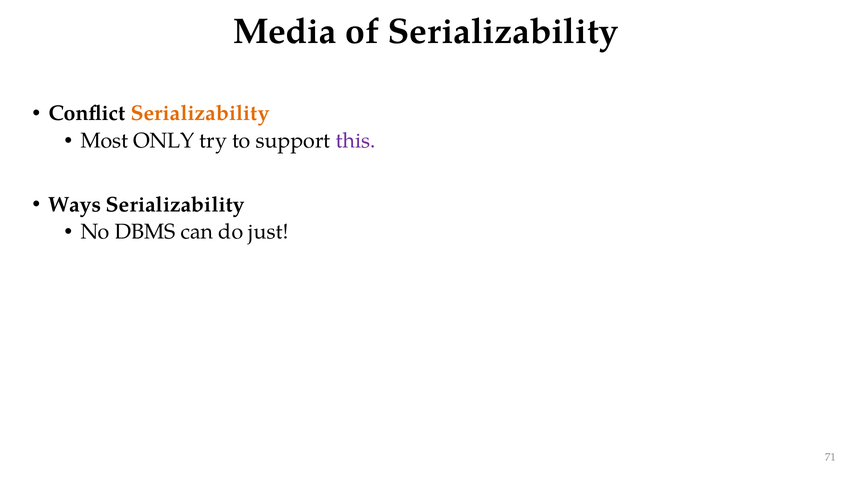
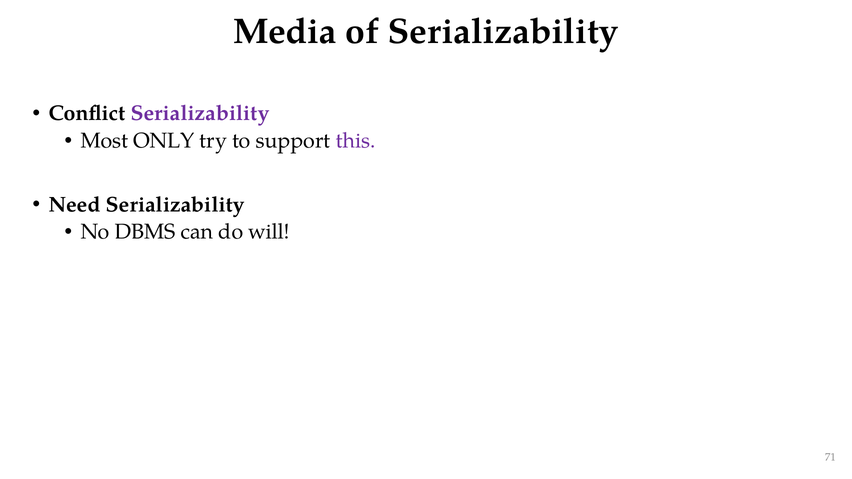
Serializability at (200, 113) colour: orange -> purple
Ways: Ways -> Need
just: just -> will
